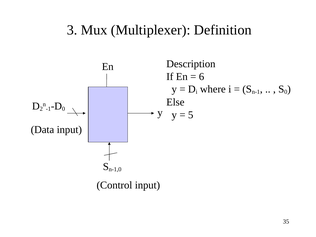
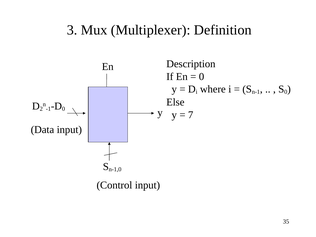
6 at (202, 77): 6 -> 0
5: 5 -> 7
